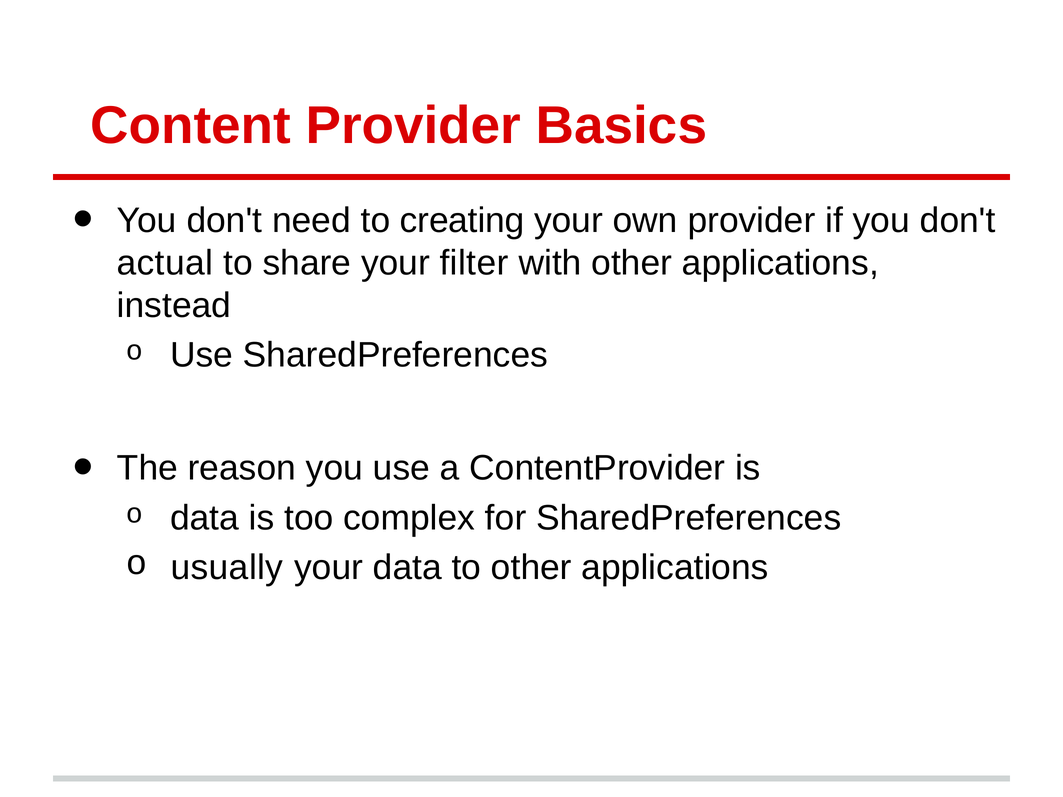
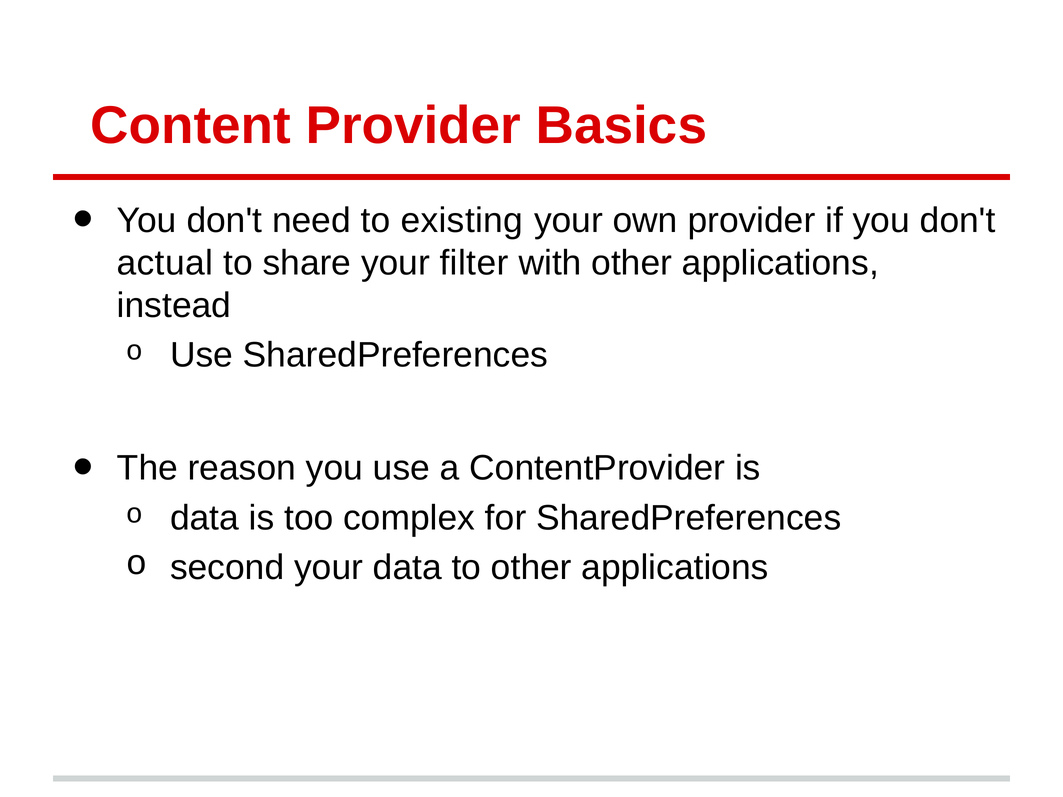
creating: creating -> existing
usually: usually -> second
